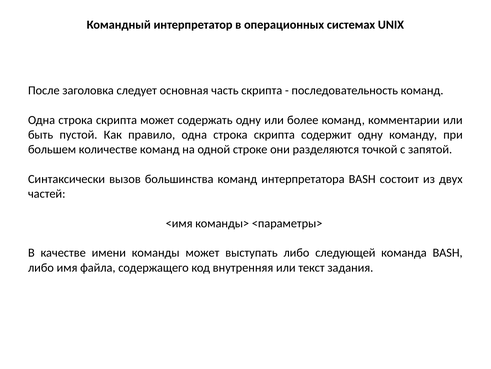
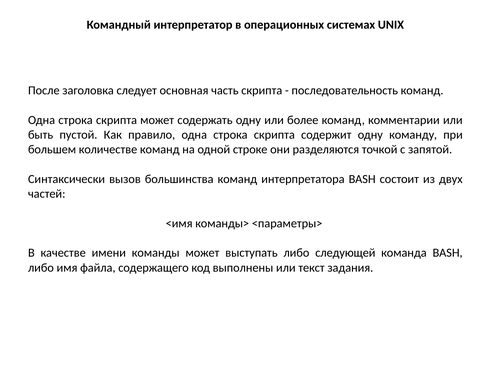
внутренняя: внутренняя -> выполнены
